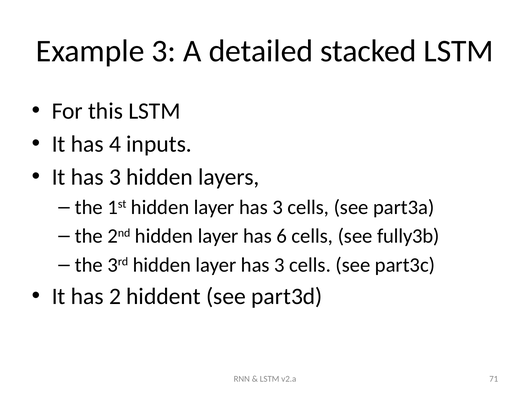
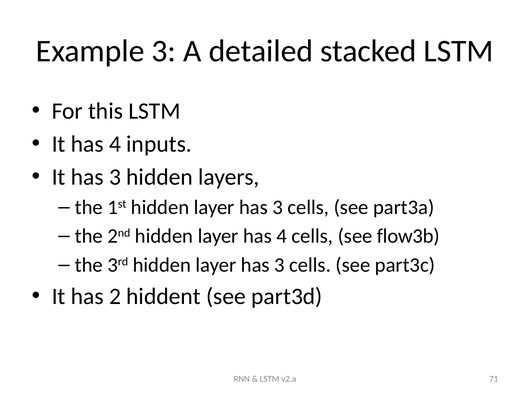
layer has 6: 6 -> 4
fully3b: fully3b -> flow3b
